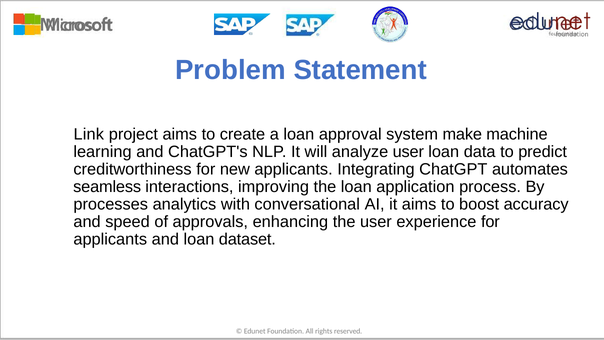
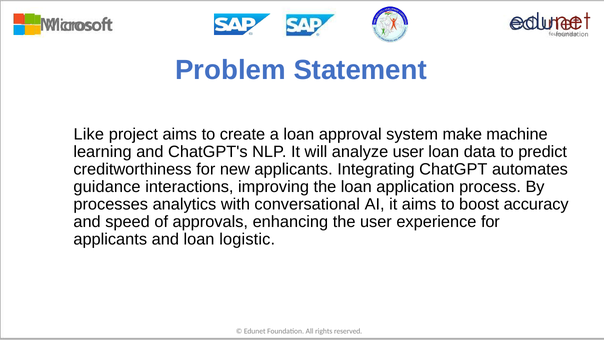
Link: Link -> Like
seamless: seamless -> guidance
dataset: dataset -> logistic
